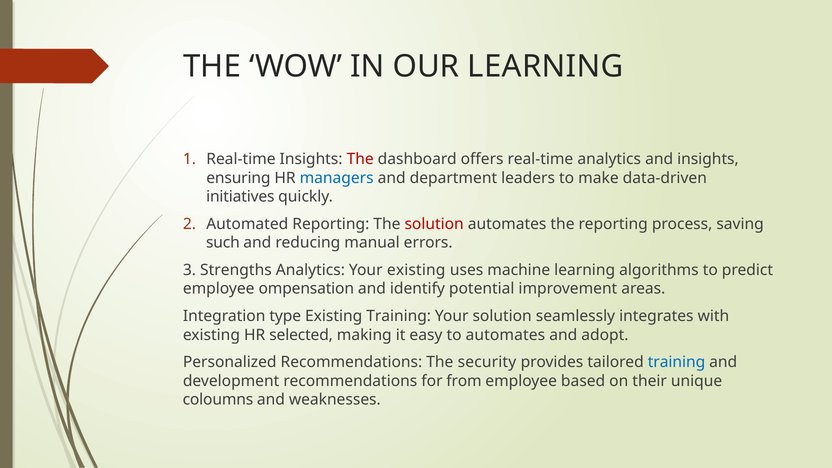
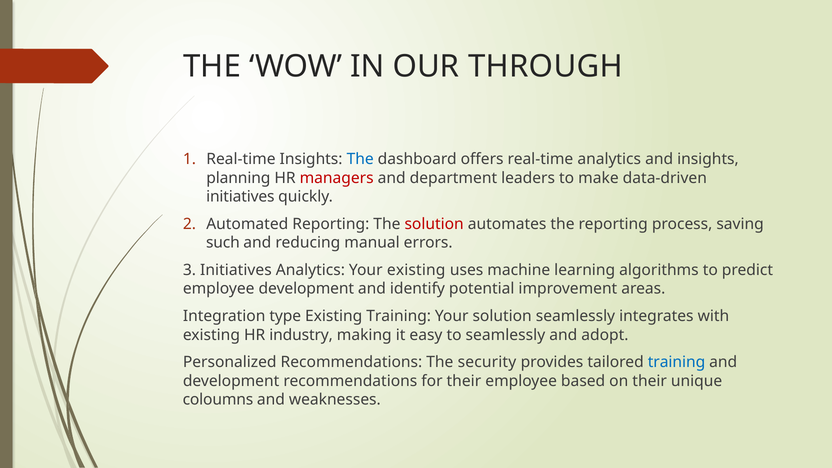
OUR LEARNING: LEARNING -> THROUGH
The at (360, 159) colour: red -> blue
ensuring: ensuring -> planning
managers colour: blue -> red
3 Strengths: Strengths -> Initiatives
employee ompensation: ompensation -> development
selected: selected -> industry
to automates: automates -> seamlessly
for from: from -> their
